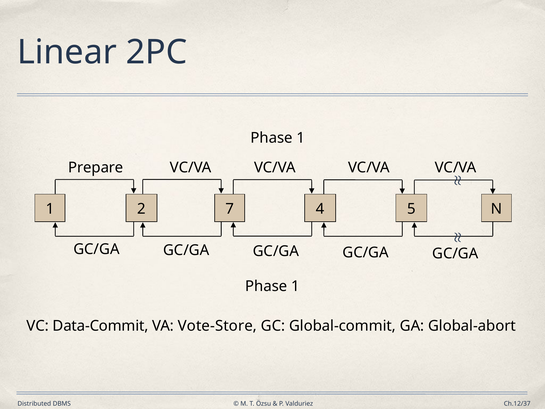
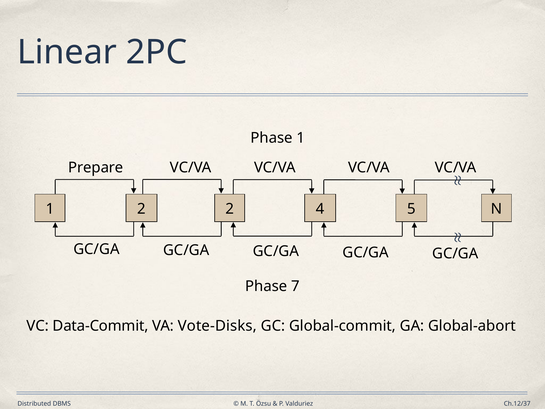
2 7: 7 -> 2
1 at (295, 286): 1 -> 7
Vote-Store: Vote-Store -> Vote-Disks
